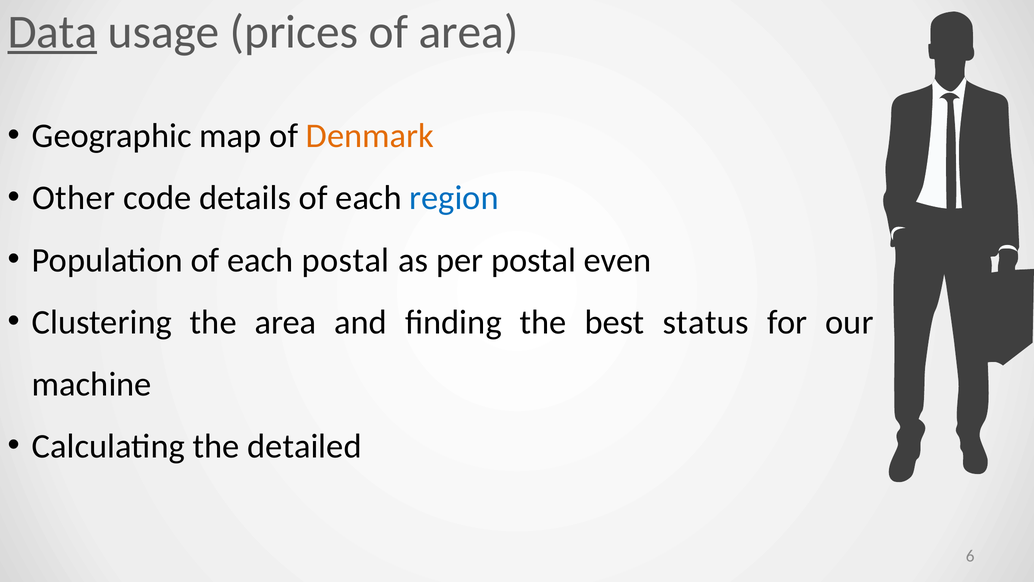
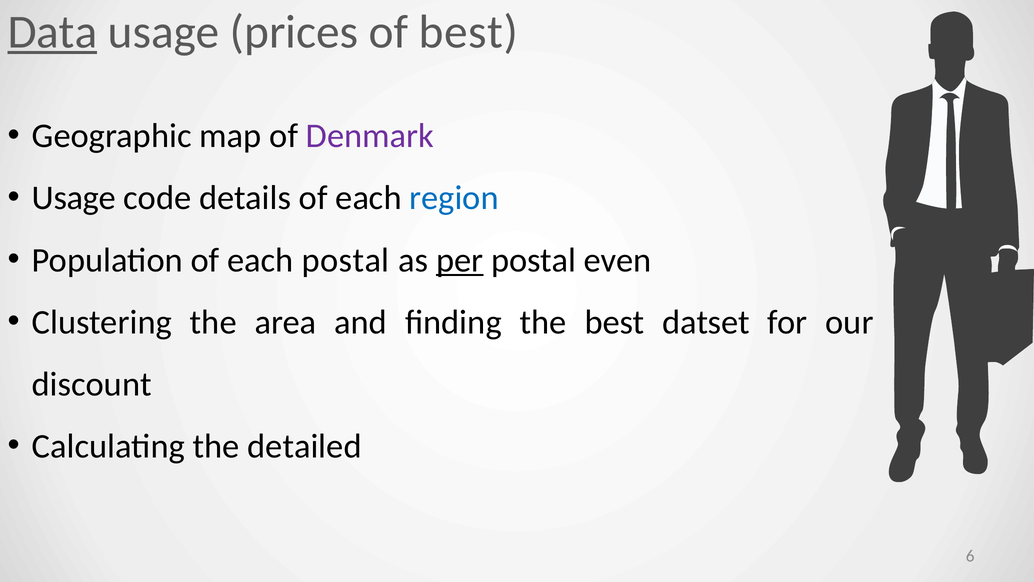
of area: area -> best
Denmark colour: orange -> purple
Other at (74, 198): Other -> Usage
per underline: none -> present
status: status -> datset
machine: machine -> discount
